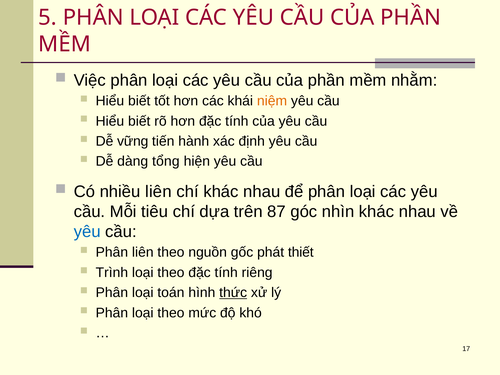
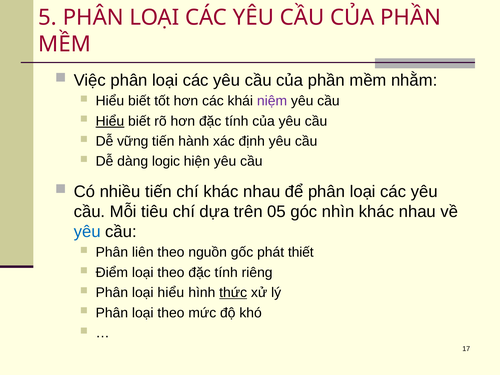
niệm colour: orange -> purple
Hiểu at (110, 121) underline: none -> present
tổng: tổng -> logic
nhiều liên: liên -> tiến
87: 87 -> 05
Trình: Trình -> Điểm
loại toán: toán -> hiểu
